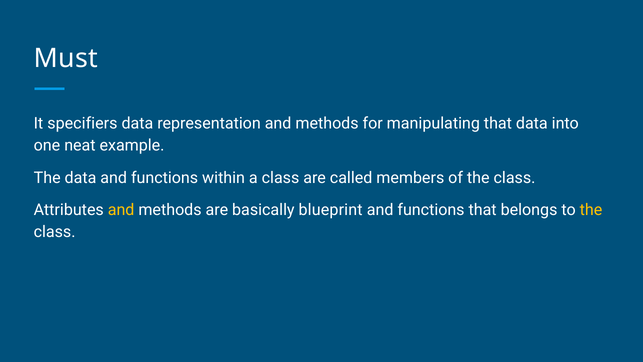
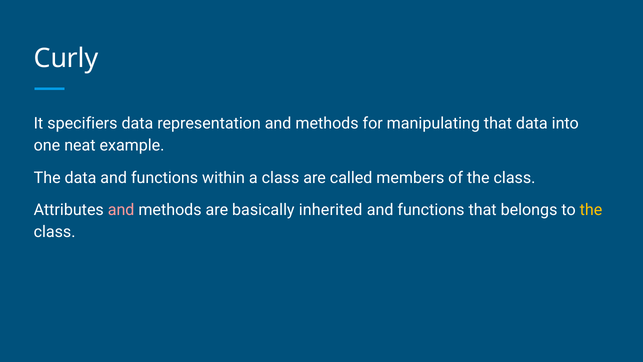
Must: Must -> Curly
and at (121, 210) colour: yellow -> pink
blueprint: blueprint -> inherited
